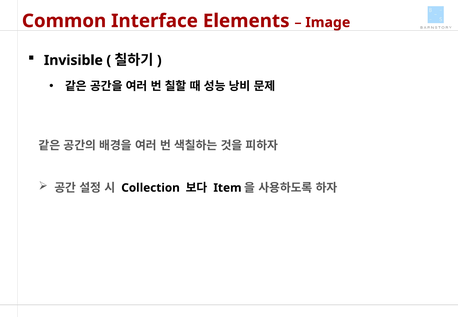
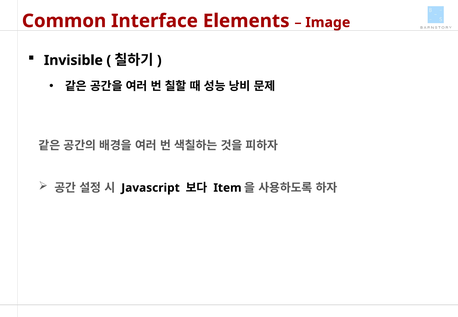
Collection: Collection -> Javascript
